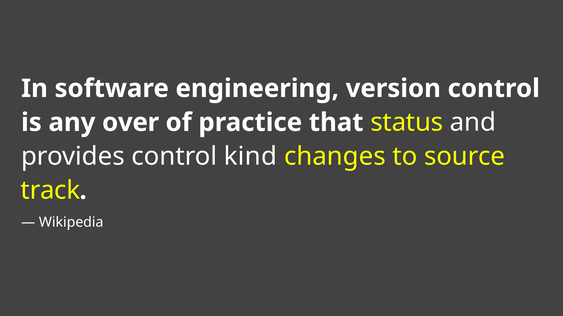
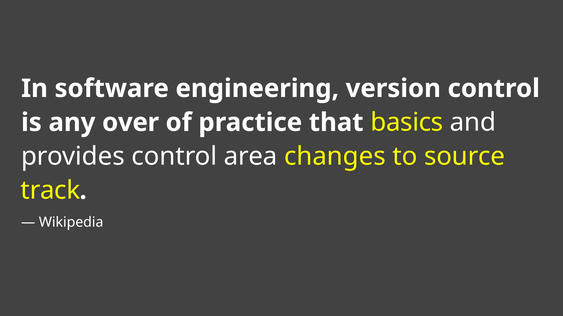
status: status -> basics
kind: kind -> area
